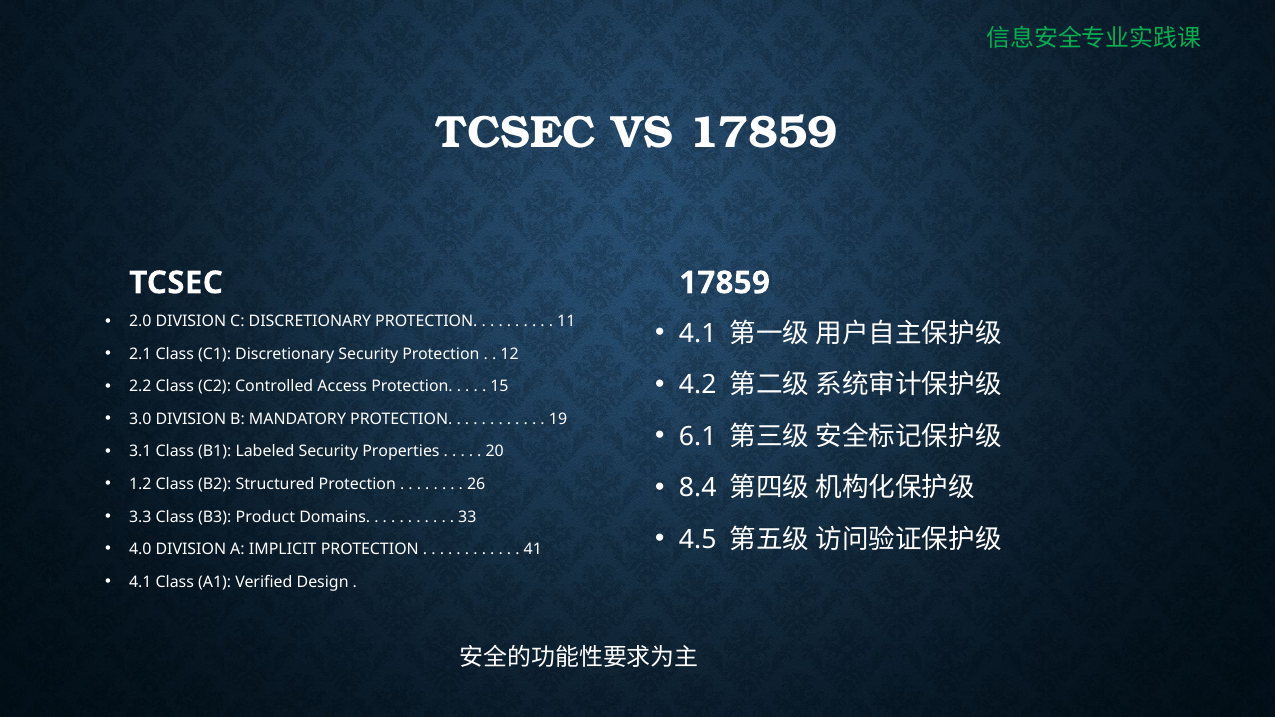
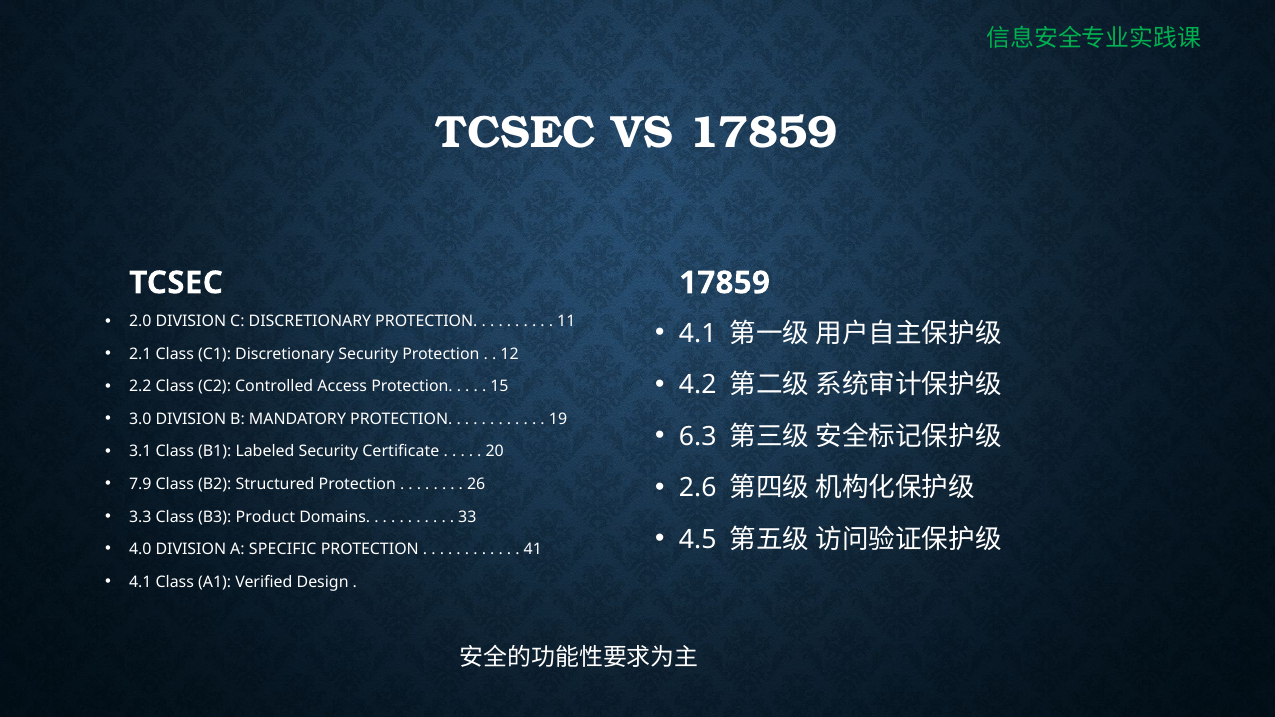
6.1: 6.1 -> 6.3
Properties: Properties -> Certificate
8.4: 8.4 -> 2.6
1.2: 1.2 -> 7.9
IMPLICIT: IMPLICIT -> SPECIFIC
